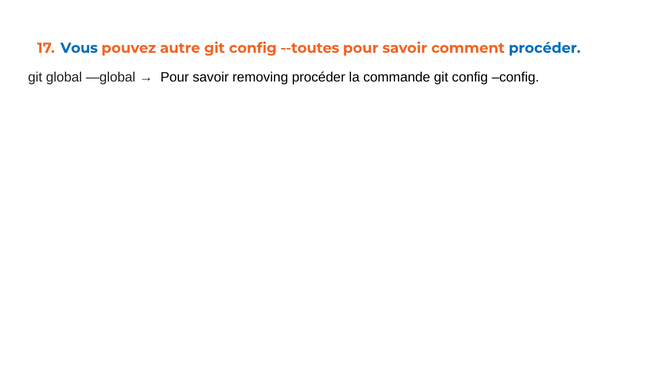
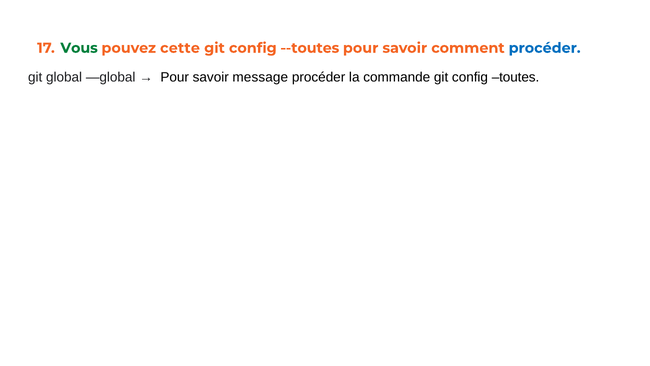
Vous colour: blue -> green
autre: autre -> cette
removing: removing -> message
config config: config -> toutes
